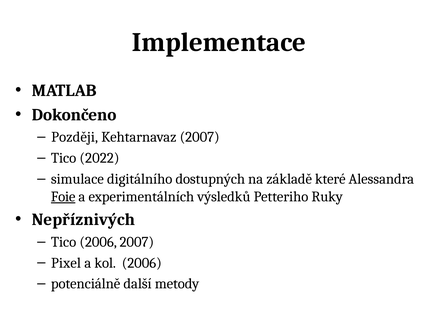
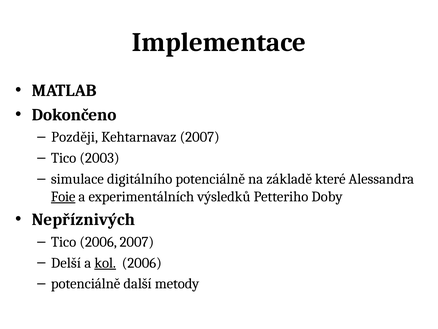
2022: 2022 -> 2003
digitálního dostupných: dostupných -> potenciálně
Ruky: Ruky -> Doby
Pixel: Pixel -> Delší
kol underline: none -> present
